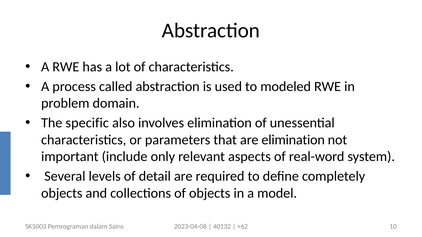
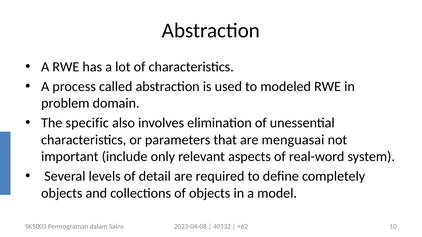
are elimination: elimination -> menguasai
